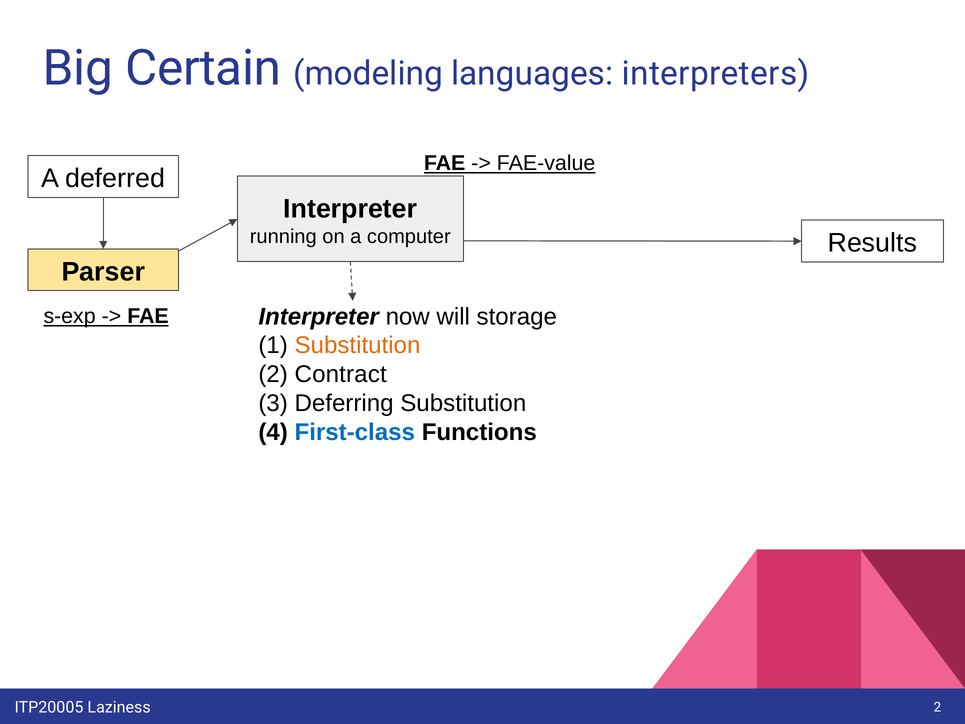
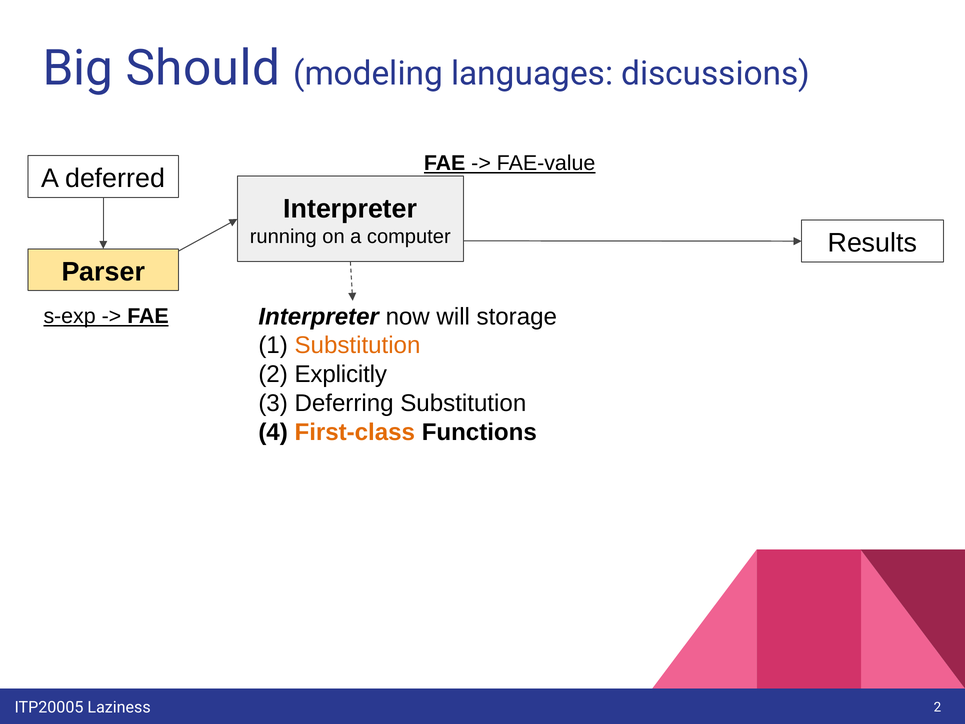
Certain: Certain -> Should
interpreters: interpreters -> discussions
Contract: Contract -> Explicitly
First-class colour: blue -> orange
